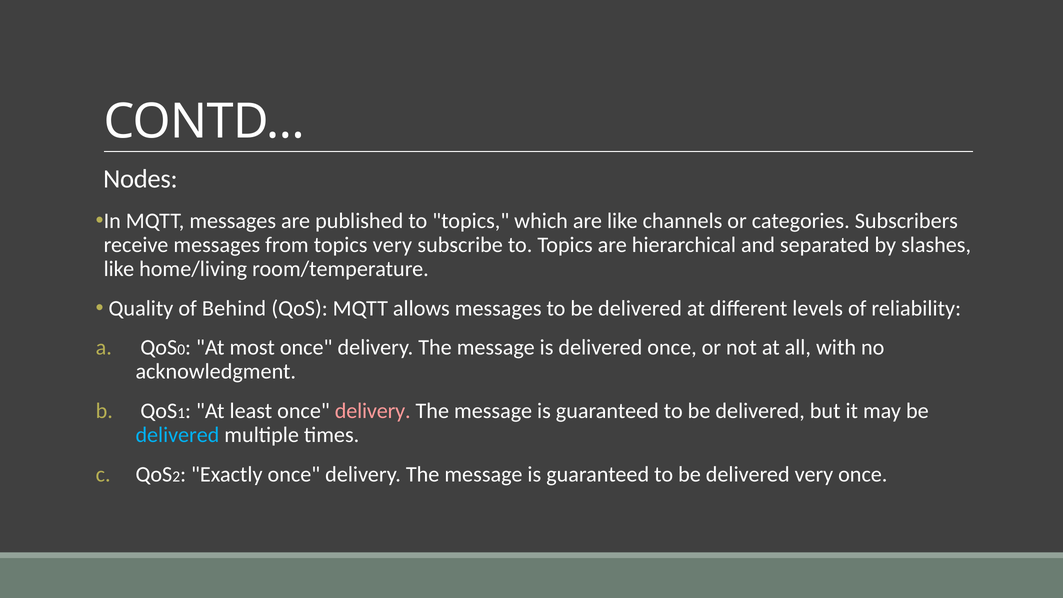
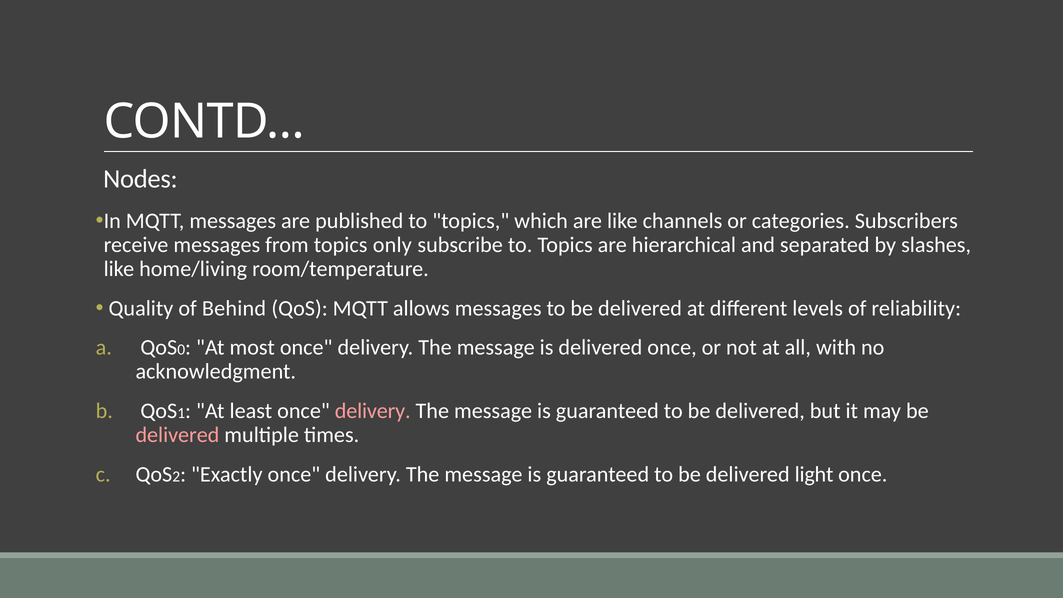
topics very: very -> only
delivered at (177, 435) colour: light blue -> pink
delivered very: very -> light
